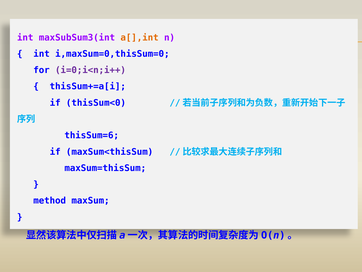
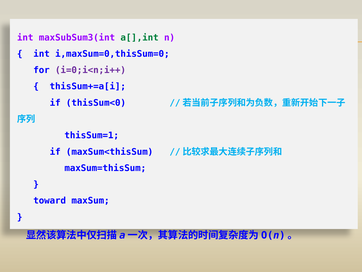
a[],int colour: orange -> green
thisSum=6: thisSum=6 -> thisSum=1
method: method -> toward
